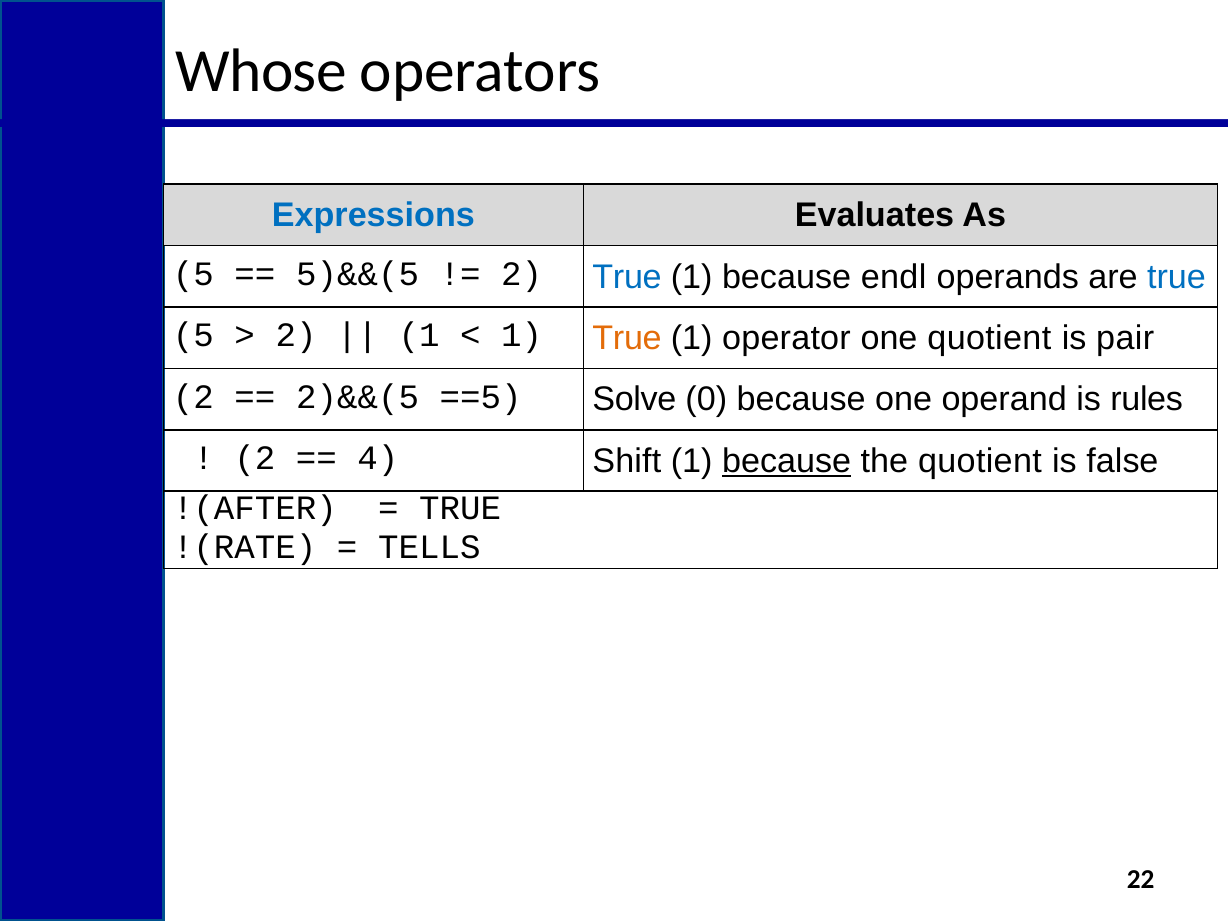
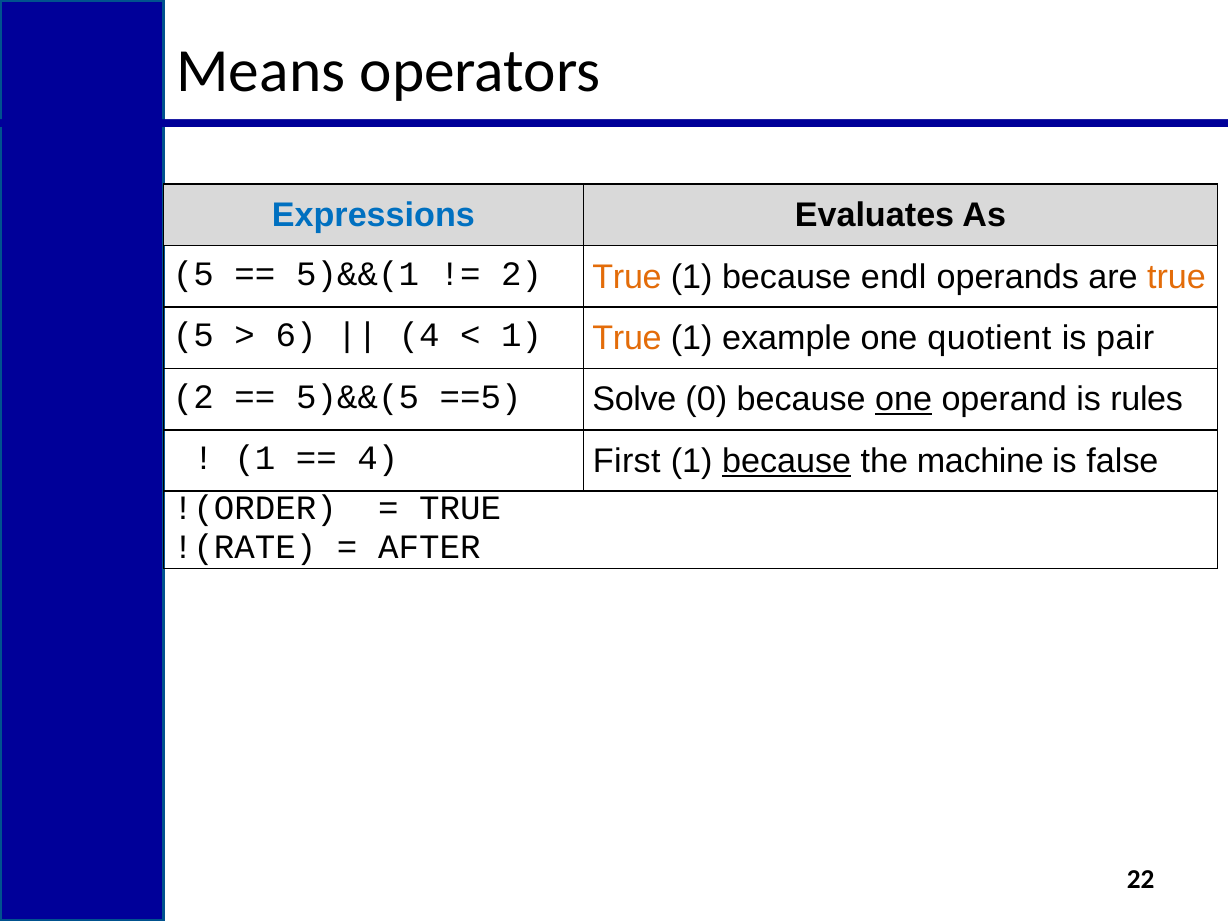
Whose: Whose -> Means
5)&&(5: 5)&&(5 -> 5)&&(1
True at (627, 277) colour: blue -> orange
true at (1177, 277) colour: blue -> orange
2 at (296, 336): 2 -> 6
1 at (419, 336): 1 -> 4
operator: operator -> example
2)&&(5: 2)&&(5 -> 5)&&(5
one at (904, 400) underline: none -> present
2 at (255, 458): 2 -> 1
Shift: Shift -> First
the quotient: quotient -> machine
!(AFTER: !(AFTER -> !(ORDER
TELLS: TELLS -> AFTER
